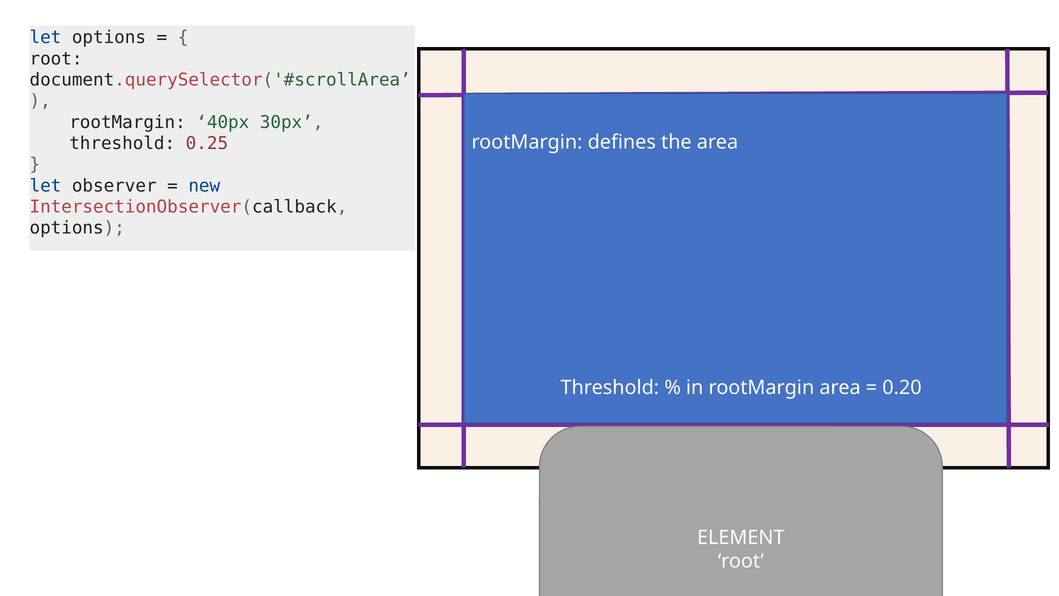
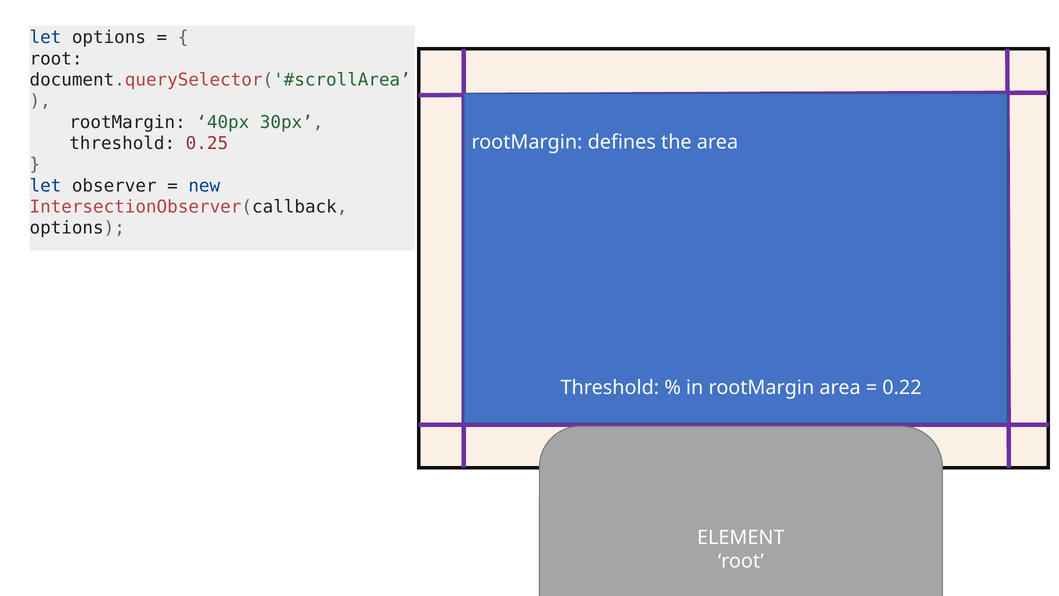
0.20: 0.20 -> 0.22
